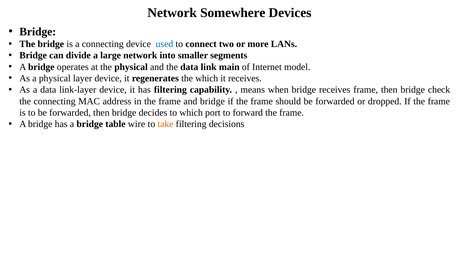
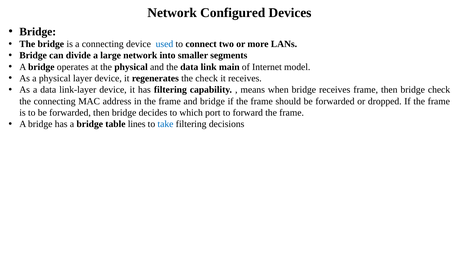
Somewhere: Somewhere -> Configured
the which: which -> check
wire: wire -> lines
take colour: orange -> blue
